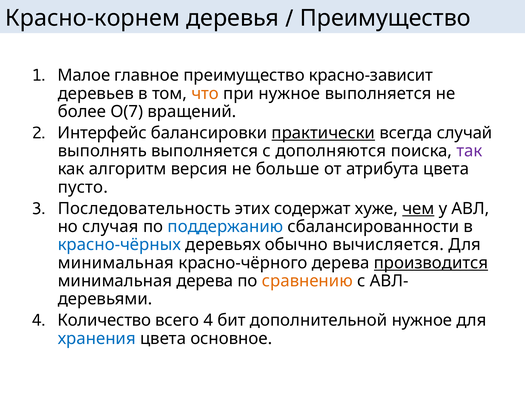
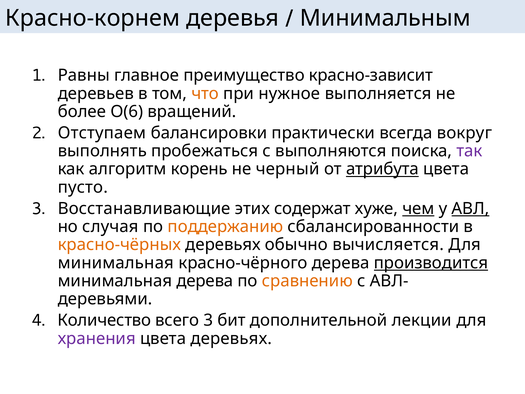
Преимущество at (385, 18): Преимущество -> Минимальным
Малое: Малое -> Равны
O(7: O(7 -> O(6
Интерфейс: Интерфейс -> Отступаем
практически underline: present -> none
случай: случай -> вокруг
выполнять выполняется: выполняется -> пробежаться
дополняются: дополняются -> выполняются
версия: версия -> корень
больше: больше -> черный
атрибута underline: none -> present
Последовательность: Последовательность -> Восстанавливающие
АВЛ underline: none -> present
поддержанию colour: blue -> orange
красно-чёрных colour: blue -> orange
всего 4: 4 -> 3
дополнительной нужное: нужное -> лекции
хранения colour: blue -> purple
цвета основное: основное -> деревьях
